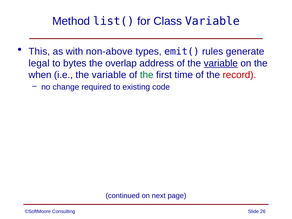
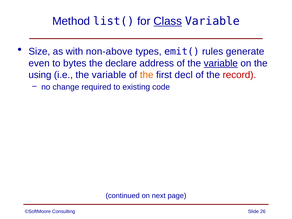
Class underline: none -> present
This: This -> Size
legal: legal -> even
overlap: overlap -> declare
when: when -> using
the at (147, 75) colour: green -> orange
time: time -> decl
